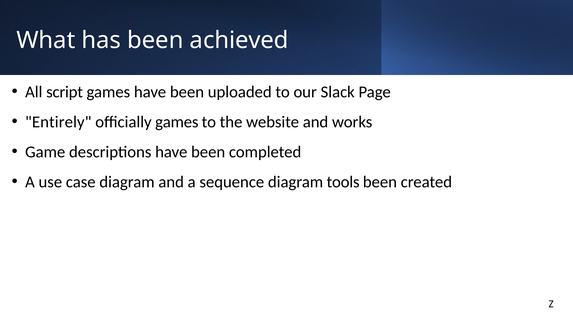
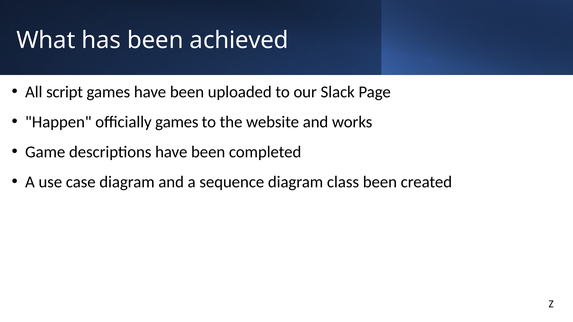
Entirely: Entirely -> Happen
tools: tools -> class
